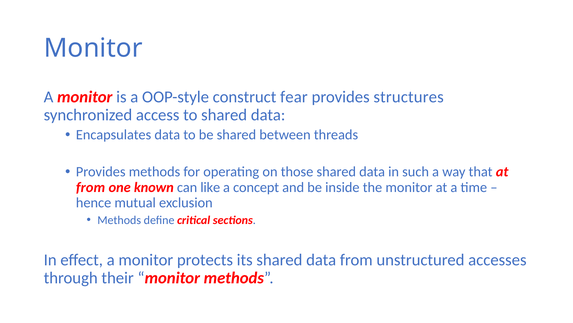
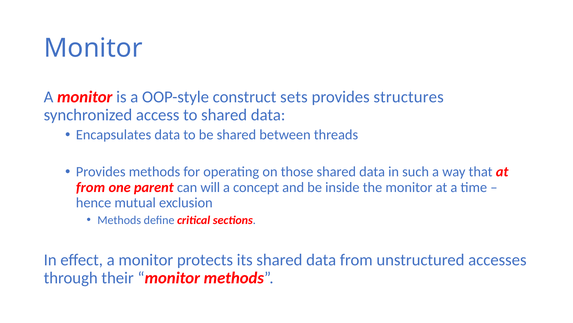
fear: fear -> sets
known: known -> parent
like: like -> will
